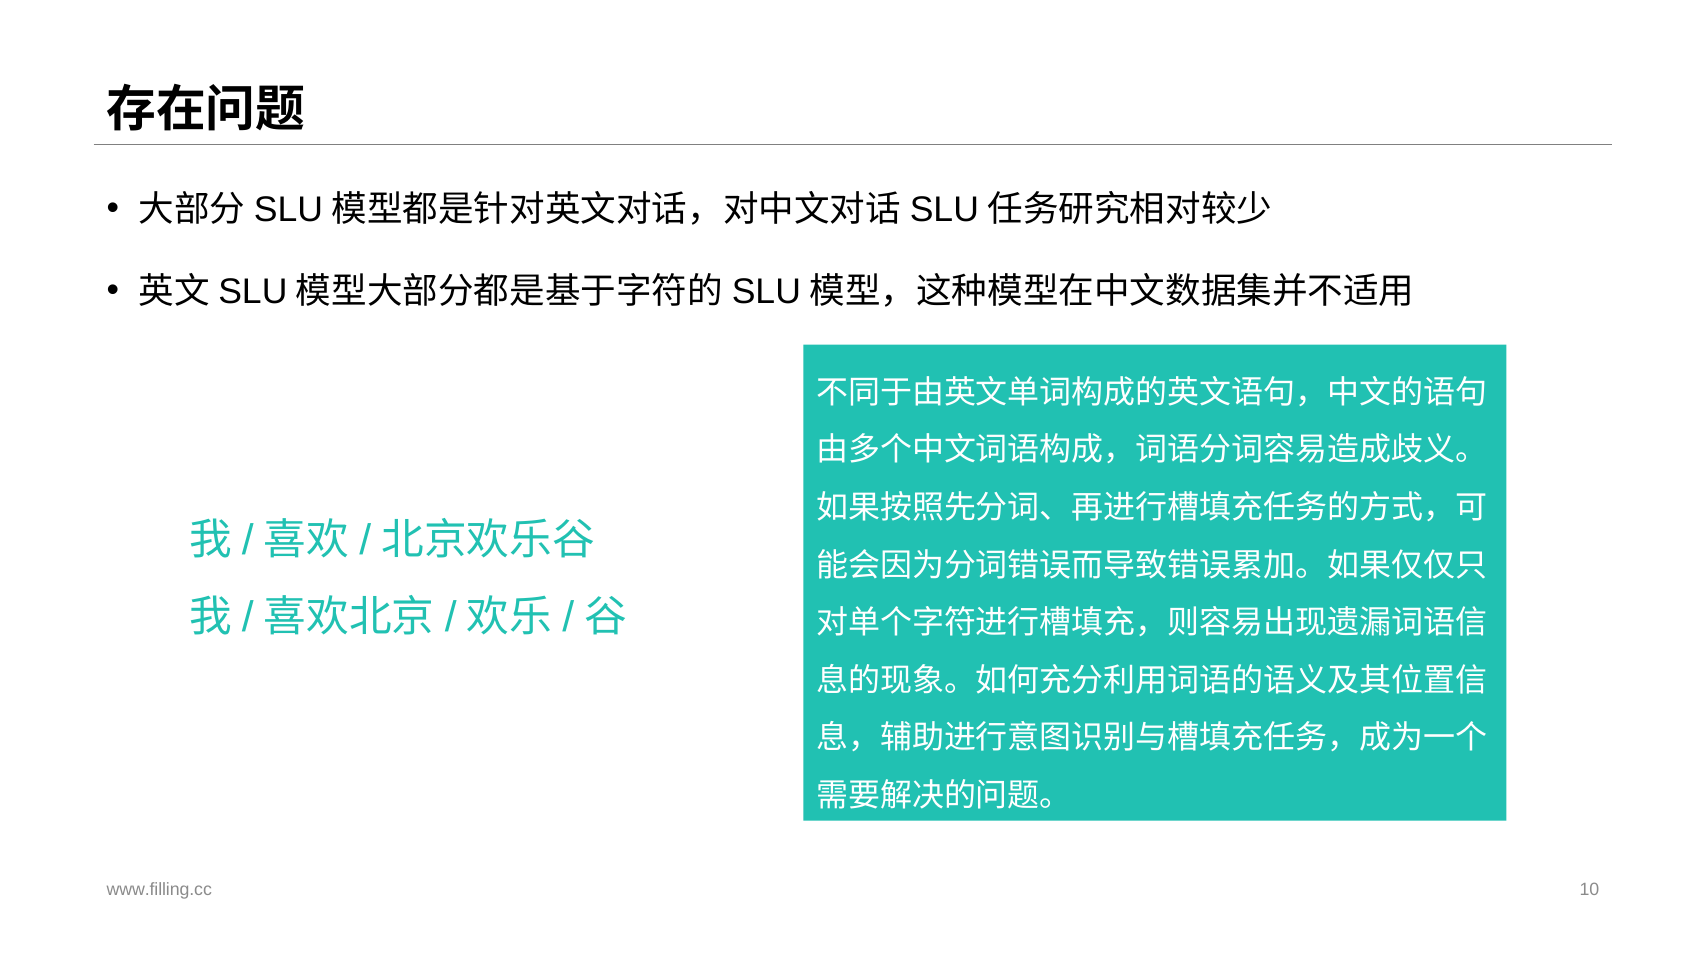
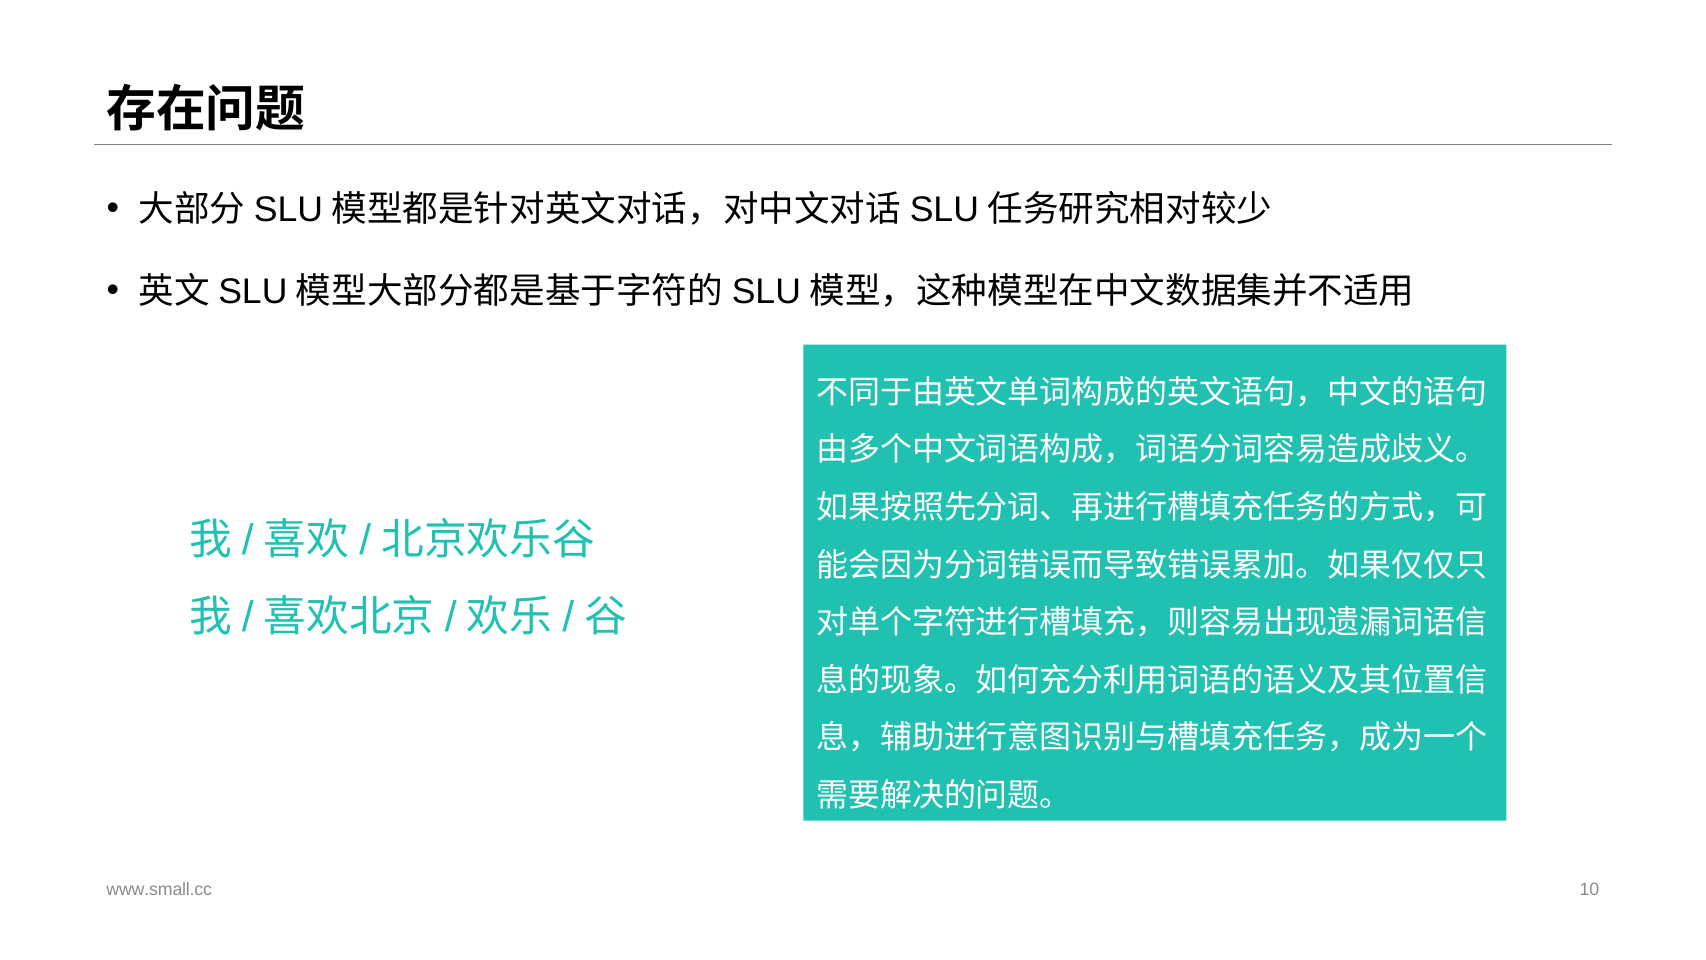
www.filling.cc: www.filling.cc -> www.small.cc
